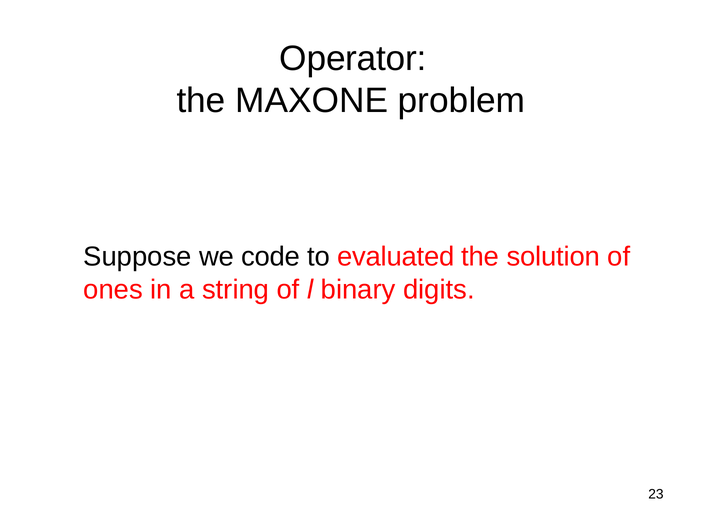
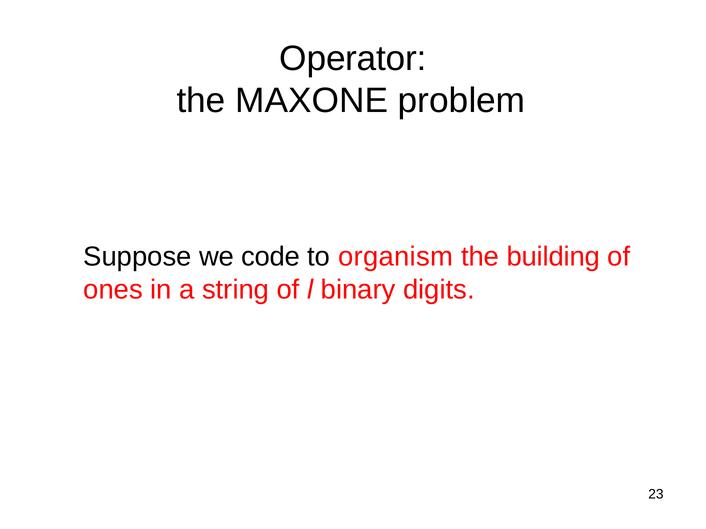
evaluated: evaluated -> organism
solution: solution -> building
